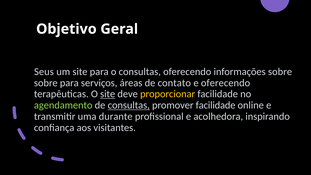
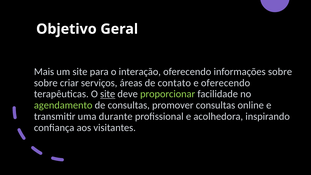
Seus: Seus -> Mais
o consultas: consultas -> interação
sobre para: para -> criar
proporcionar colour: yellow -> light green
consultas at (129, 105) underline: present -> none
promover facilidade: facilidade -> consultas
